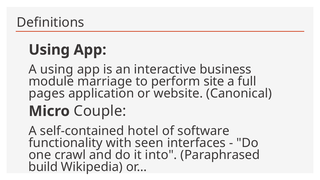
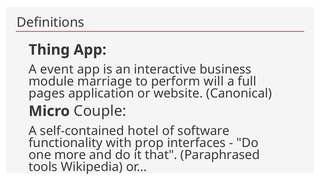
Using at (49, 50): Using -> Thing
A using: using -> event
site: site -> will
seen: seen -> prop
crawl: crawl -> more
into: into -> that
build: build -> tools
